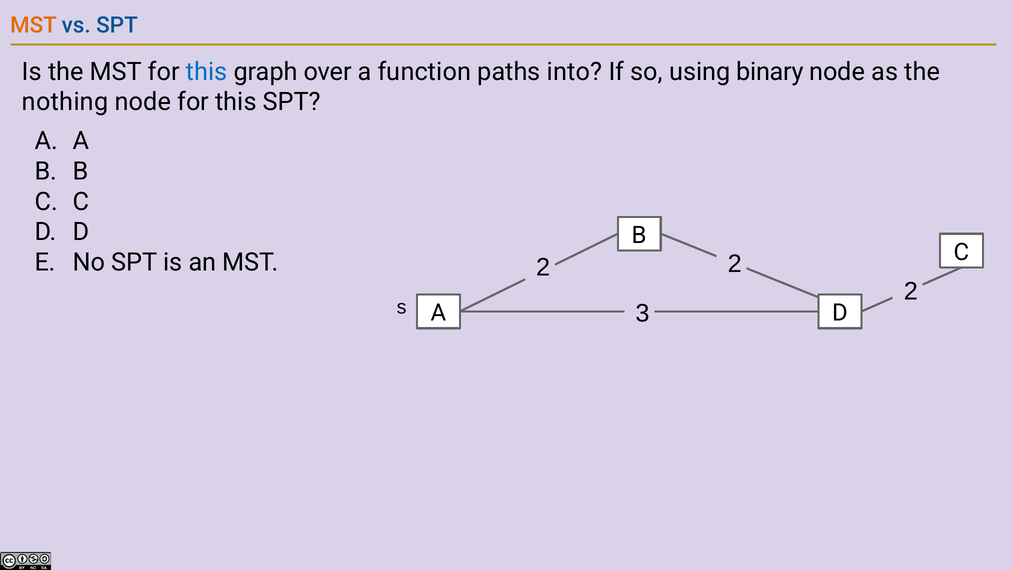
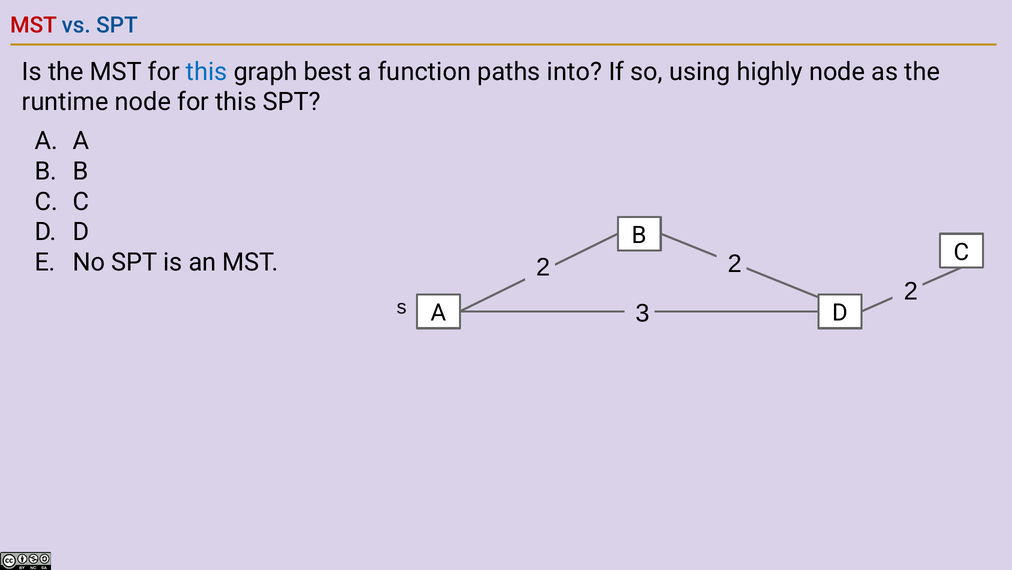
MST at (33, 25) colour: orange -> red
over: over -> best
binary: binary -> highly
nothing: nothing -> runtime
